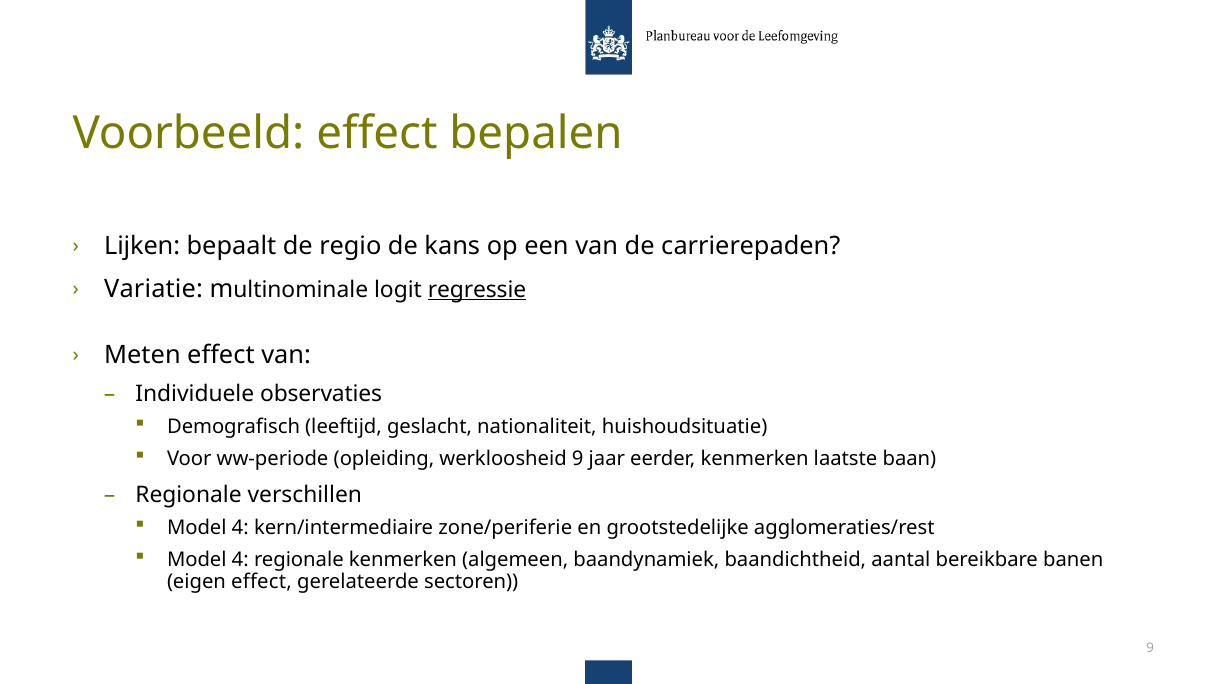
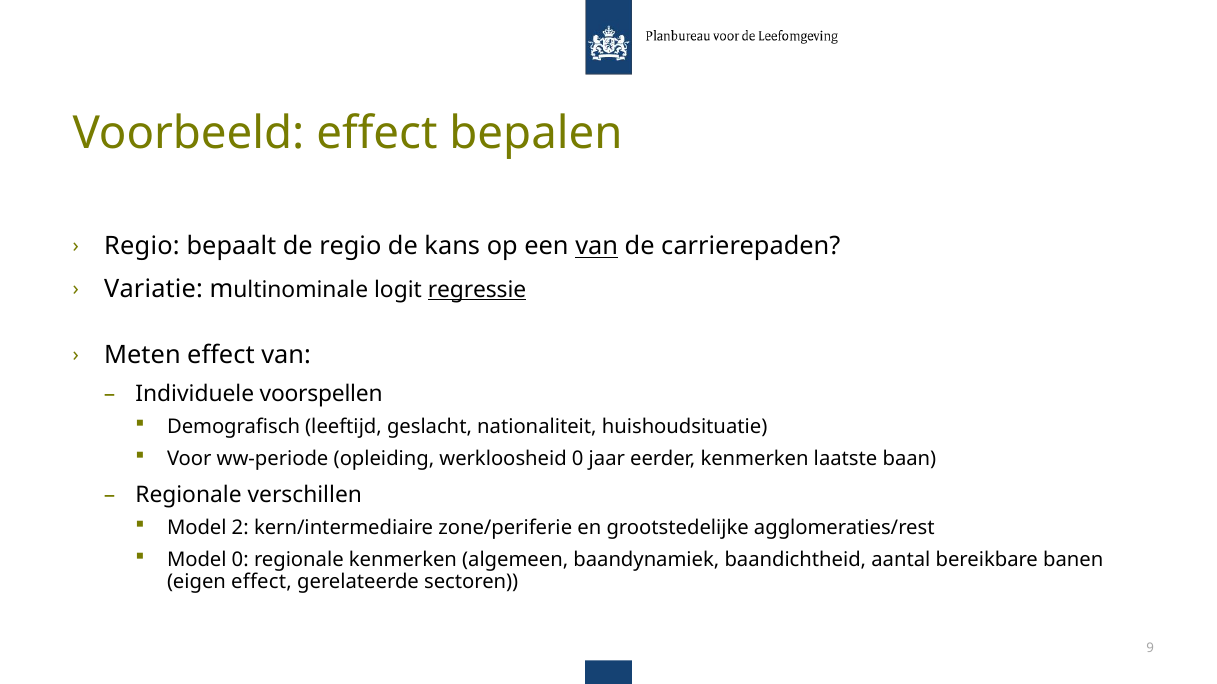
Lijken at (142, 247): Lijken -> Regio
van at (597, 247) underline: none -> present
observaties: observaties -> voorspellen
werkloosheid 9: 9 -> 0
4 at (240, 529): 4 -> 2
4 at (240, 561): 4 -> 0
